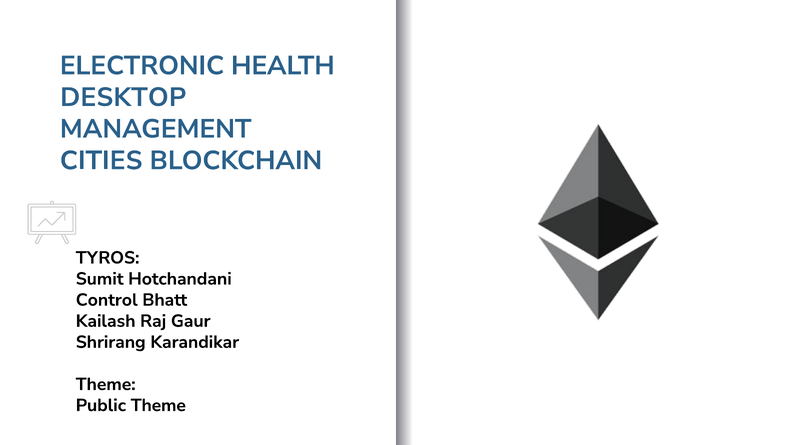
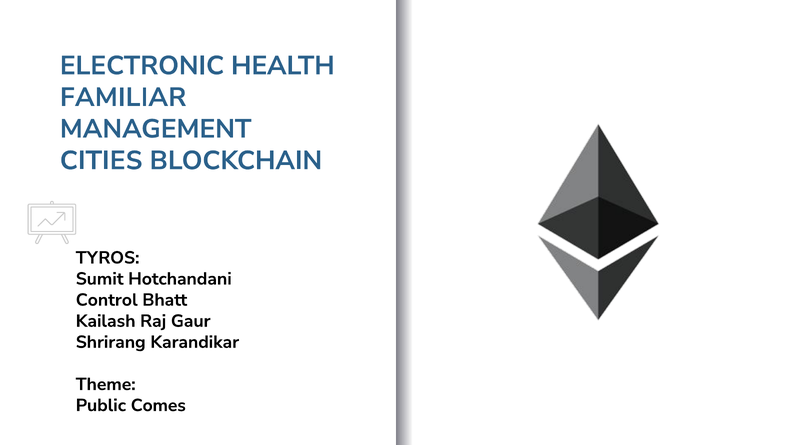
DESKTOP: DESKTOP -> FAMILIAR
Public Theme: Theme -> Comes
